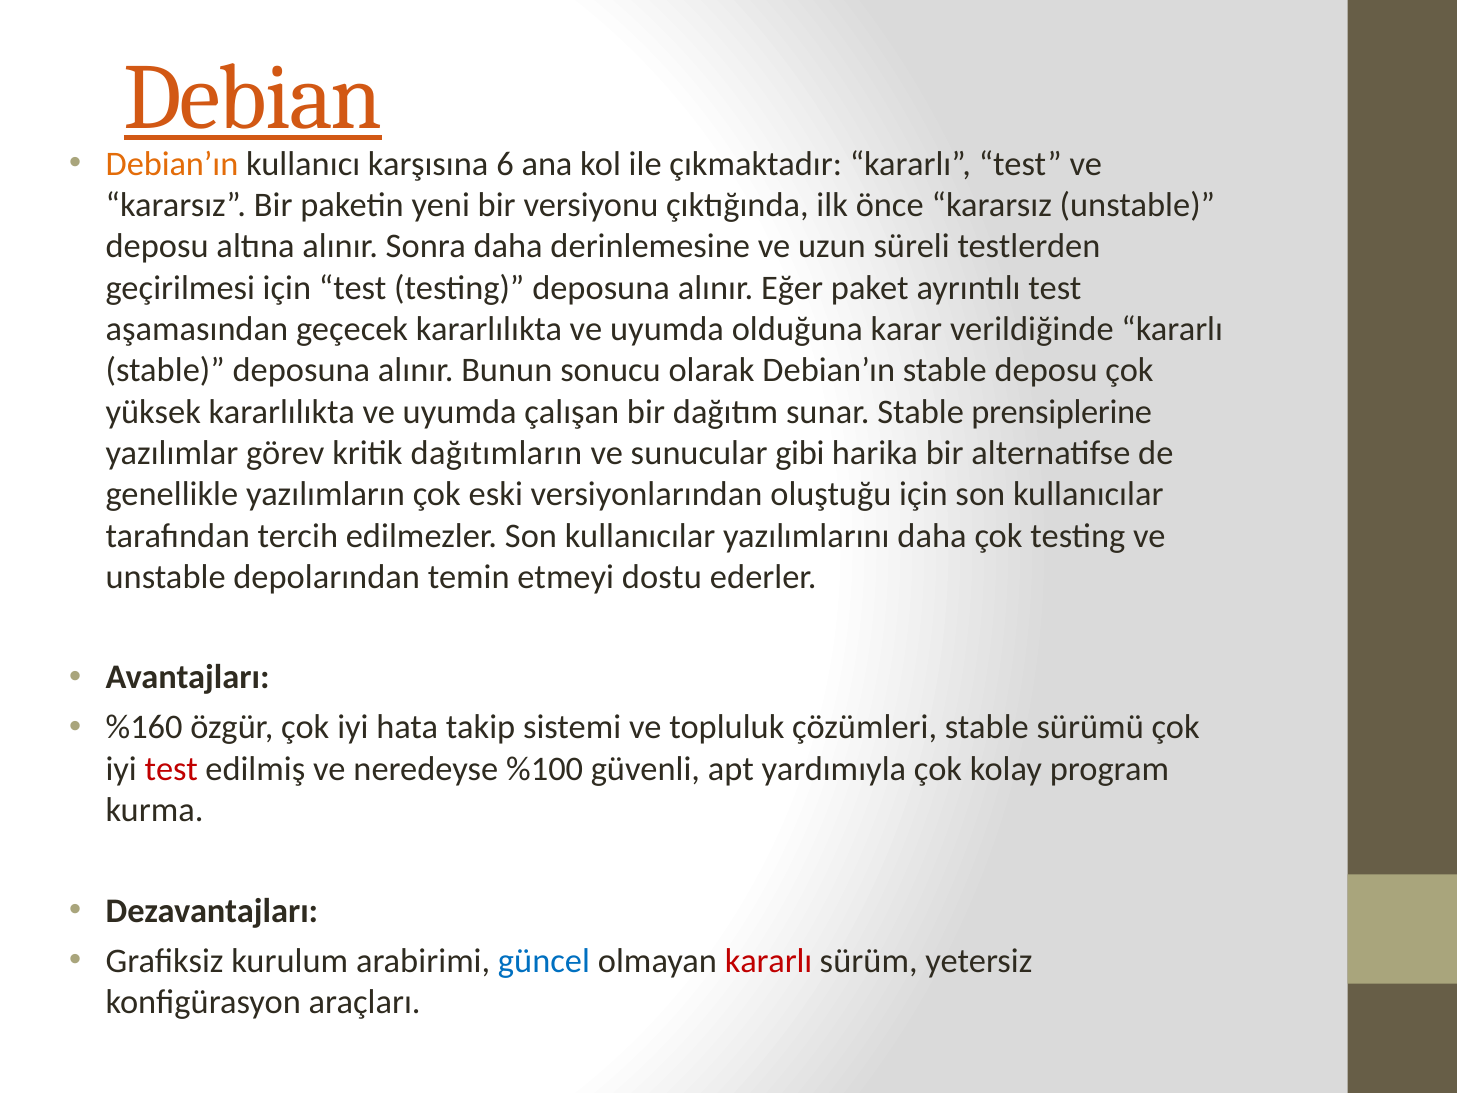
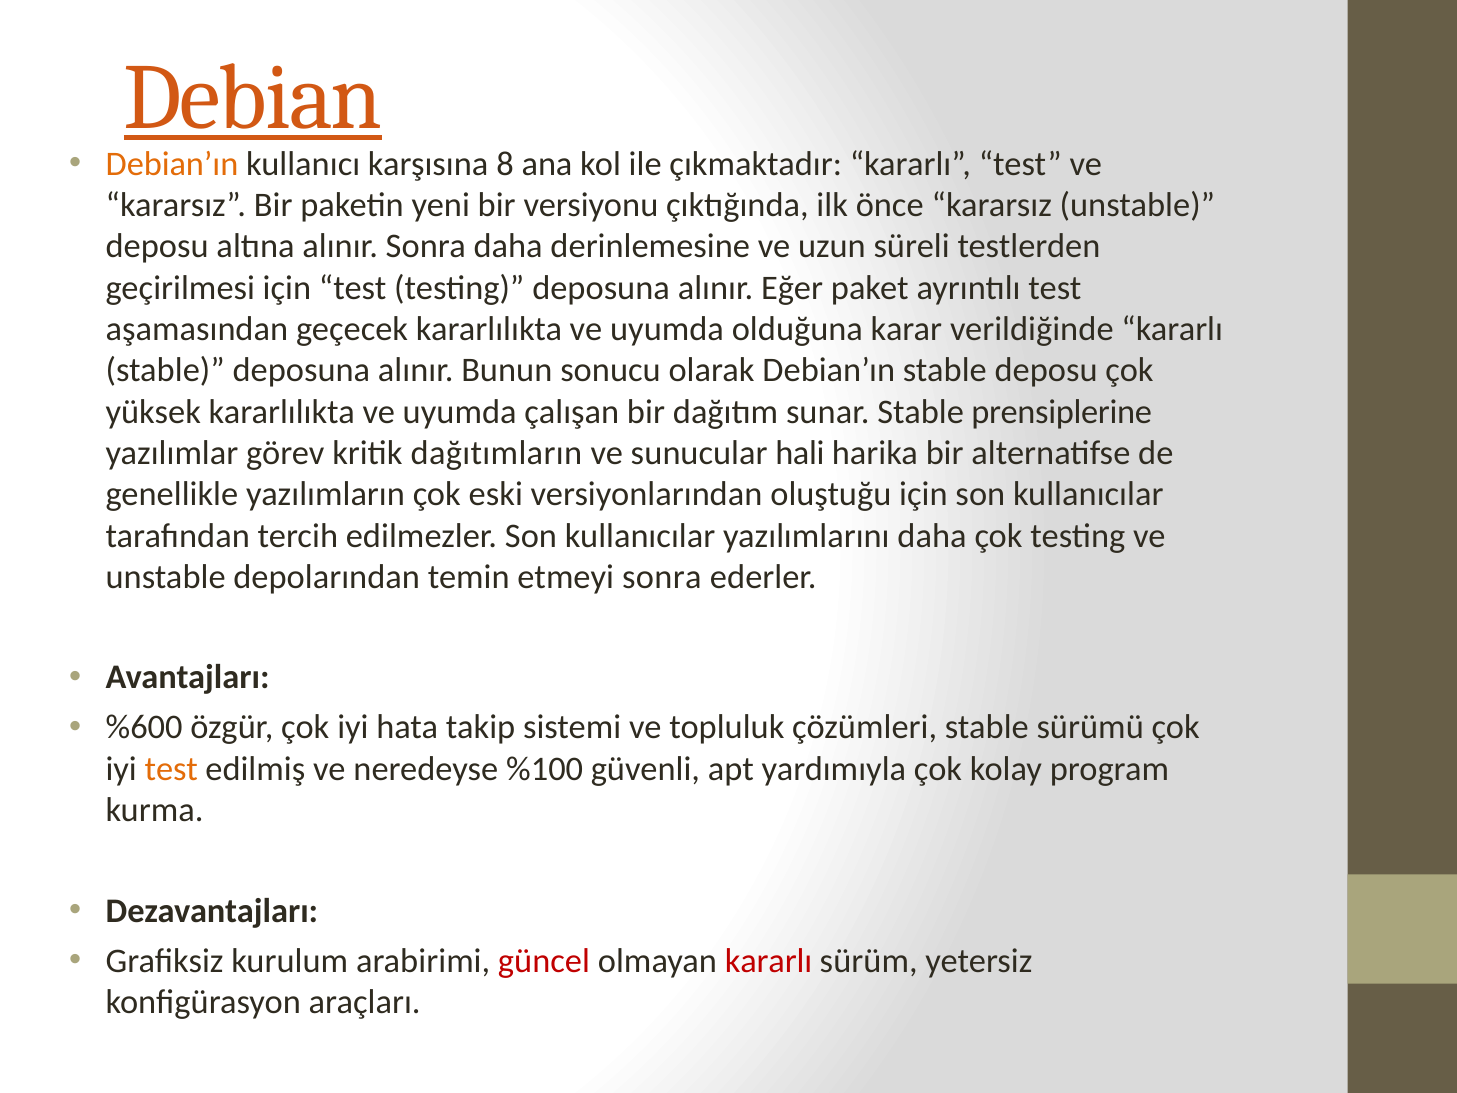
6: 6 -> 8
gibi: gibi -> hali
etmeyi dostu: dostu -> sonra
%160: %160 -> %600
test at (171, 769) colour: red -> orange
güncel colour: blue -> red
